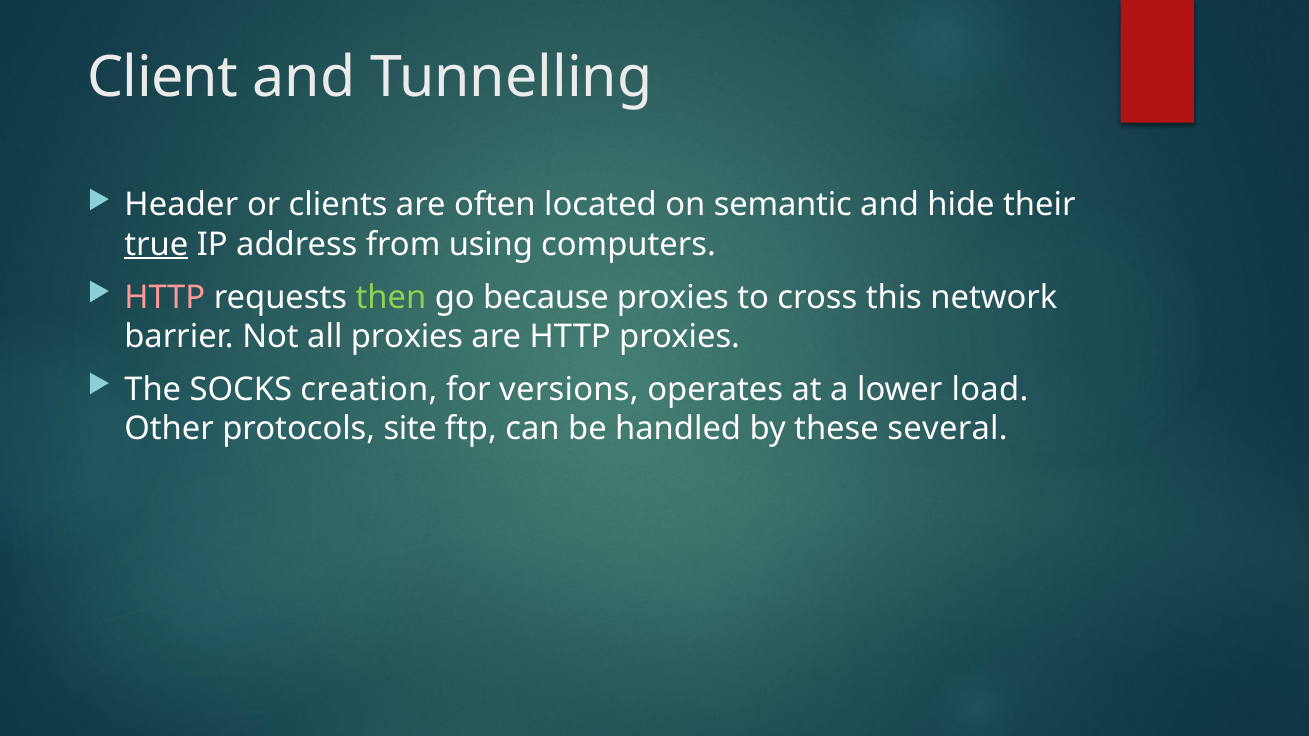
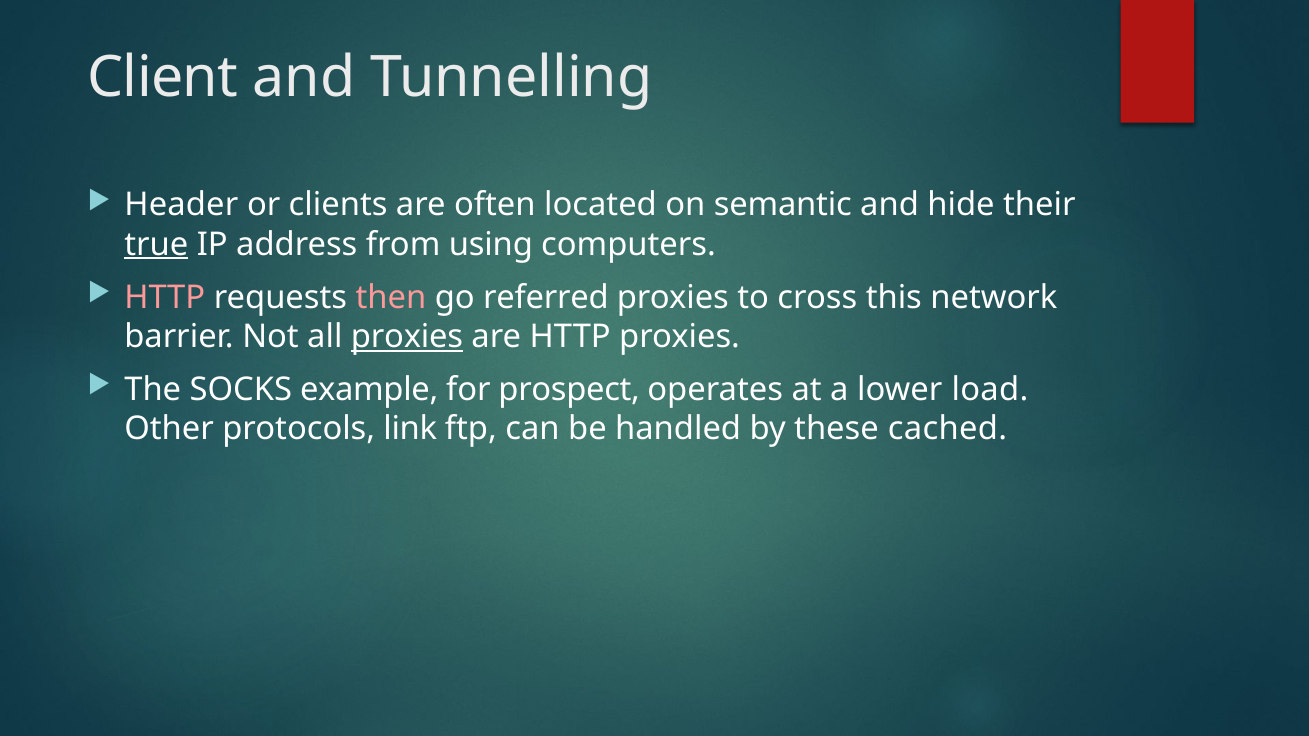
then colour: light green -> pink
because: because -> referred
proxies at (407, 337) underline: none -> present
creation: creation -> example
versions: versions -> prospect
site: site -> link
several: several -> cached
